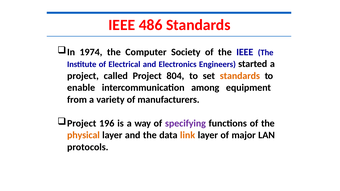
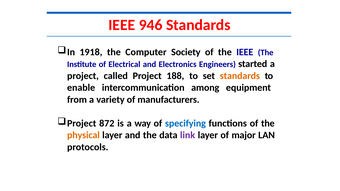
486: 486 -> 946
1974: 1974 -> 1918
804: 804 -> 188
196: 196 -> 872
specifying colour: purple -> blue
link colour: orange -> purple
